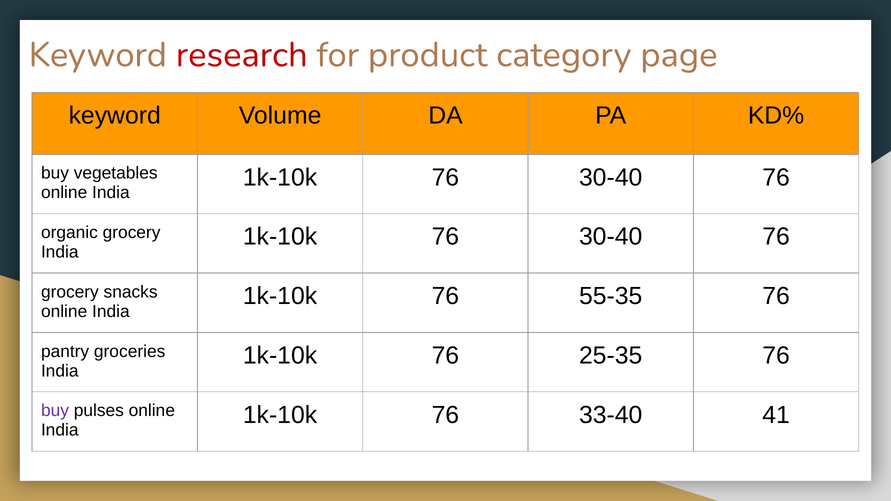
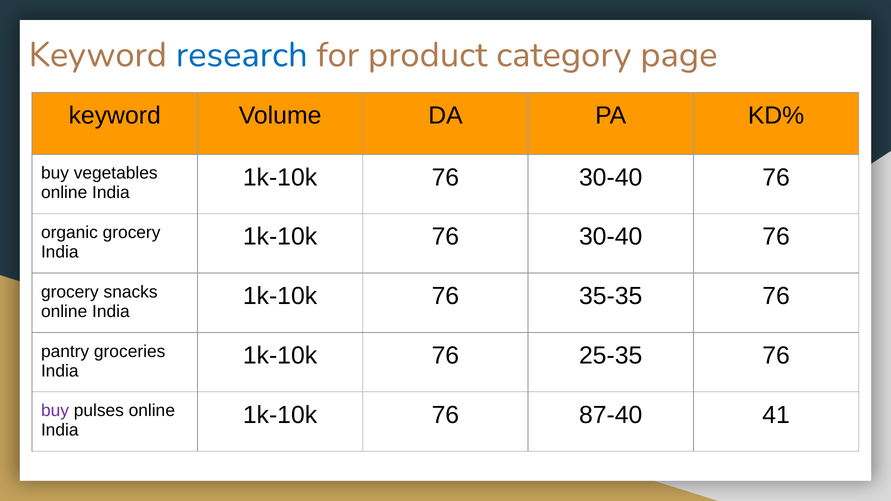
research colour: red -> blue
55-35: 55-35 -> 35-35
33-40: 33-40 -> 87-40
